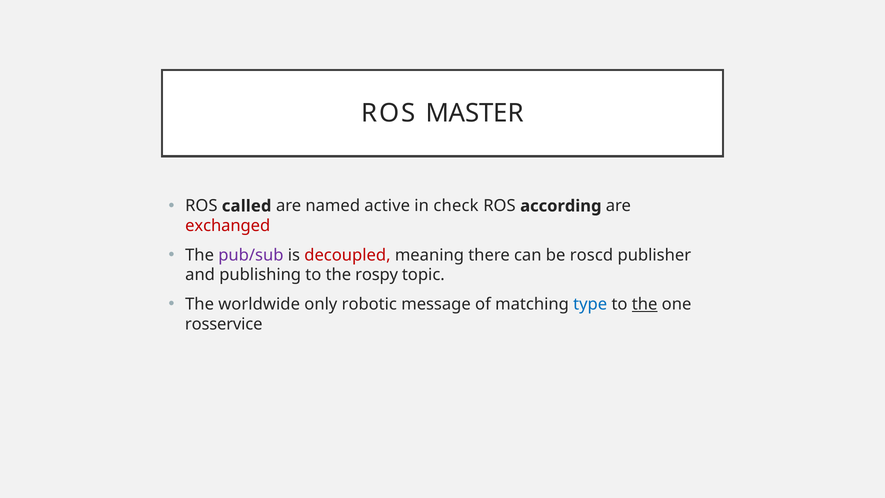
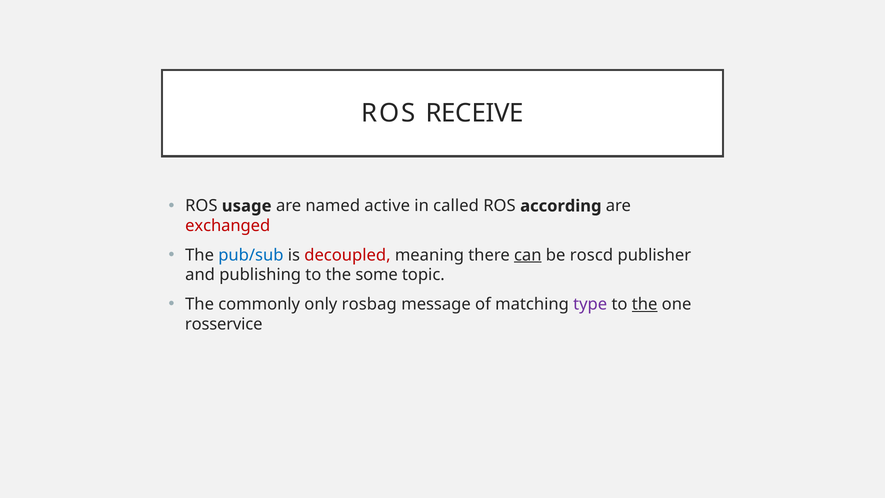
MASTER: MASTER -> RECEIVE
called: called -> usage
check: check -> called
pub/sub colour: purple -> blue
can underline: none -> present
rospy: rospy -> some
worldwide: worldwide -> commonly
robotic: robotic -> rosbag
type colour: blue -> purple
